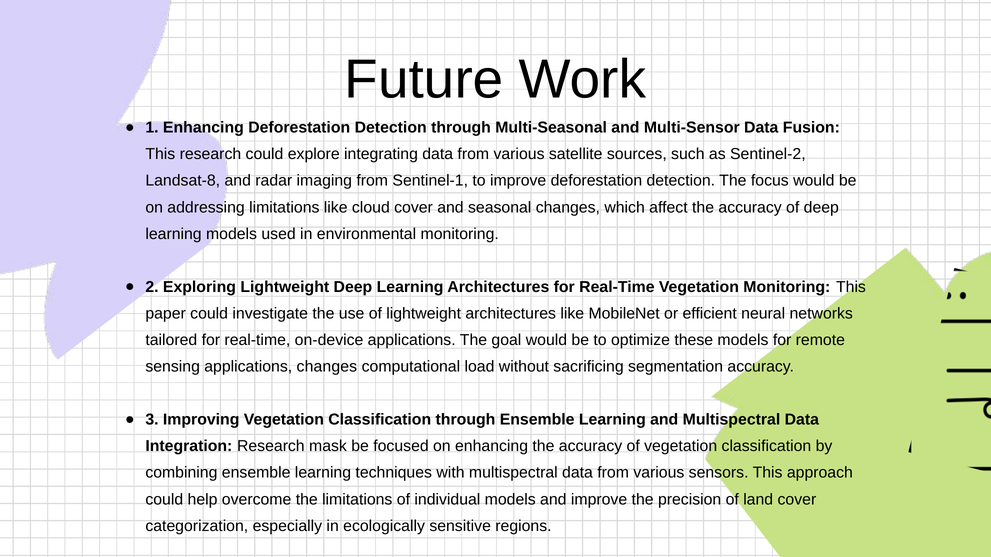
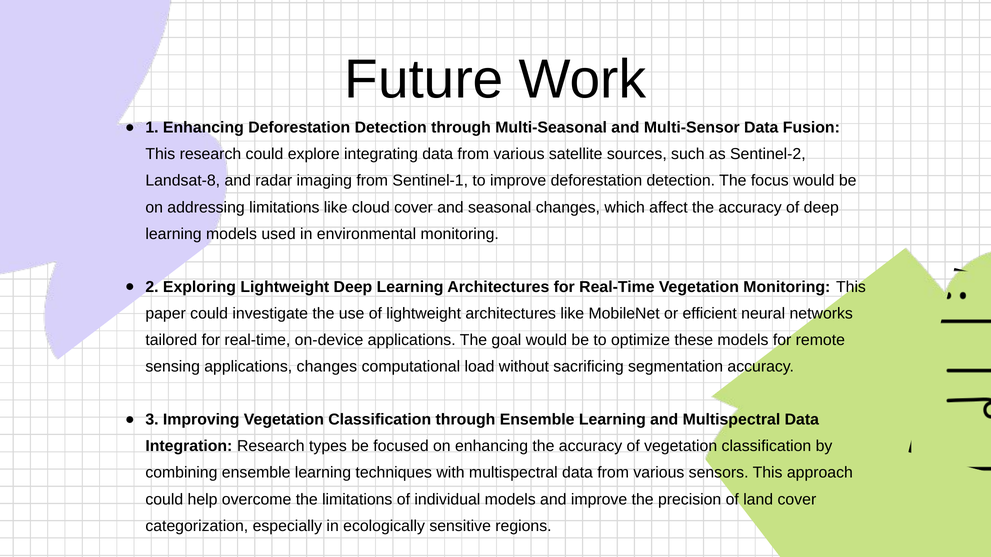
mask: mask -> types
